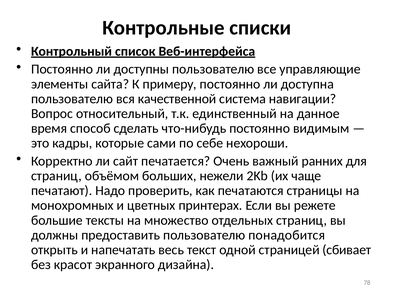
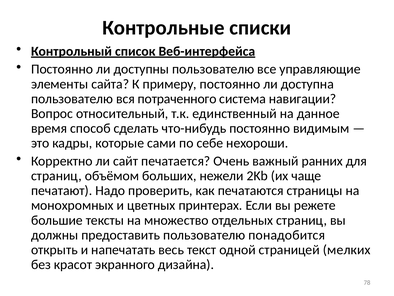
качественной: качественной -> потраченного
сбивает: сбивает -> мелких
